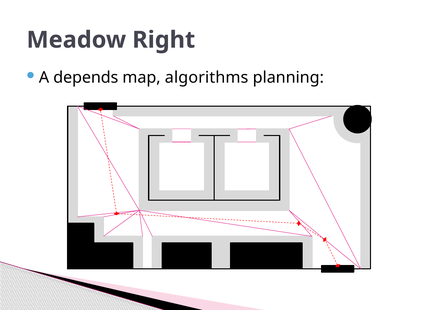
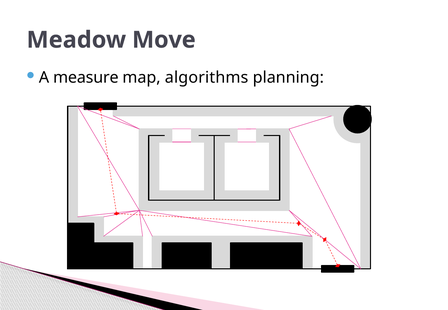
Right: Right -> Move
depends: depends -> measure
